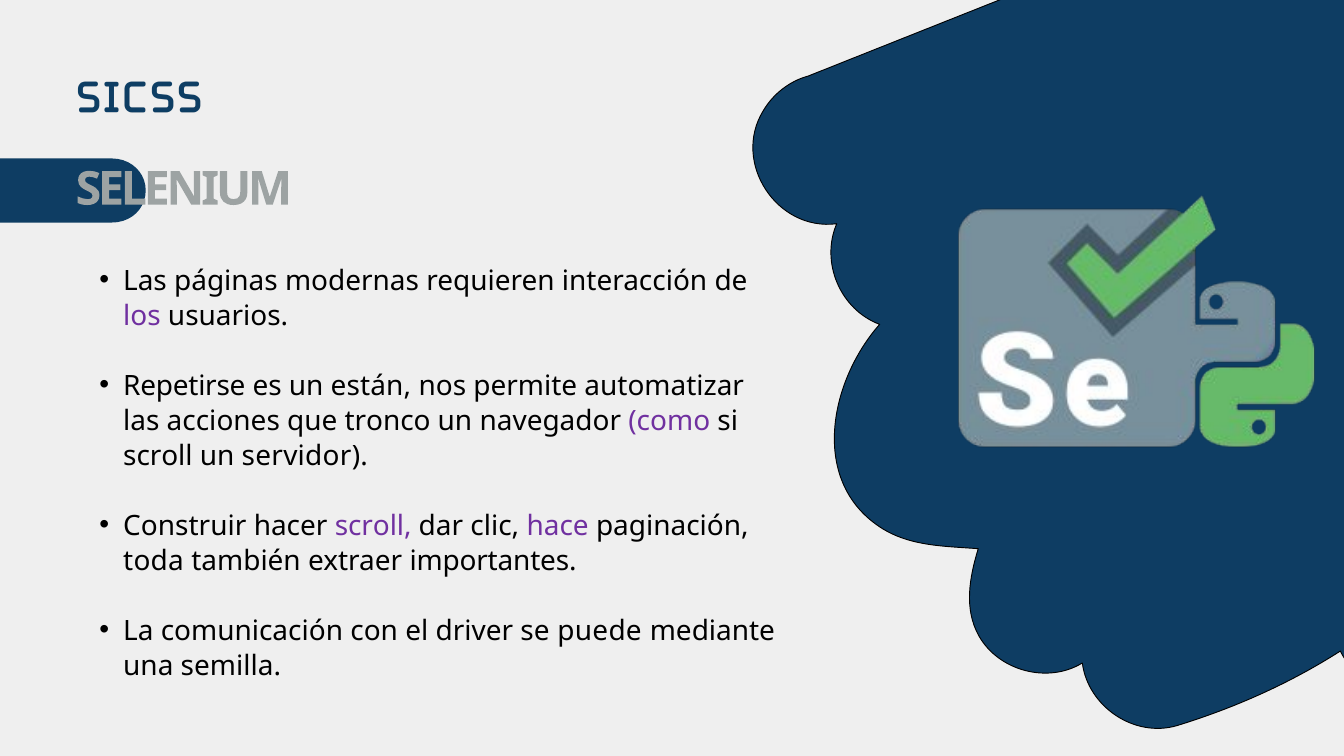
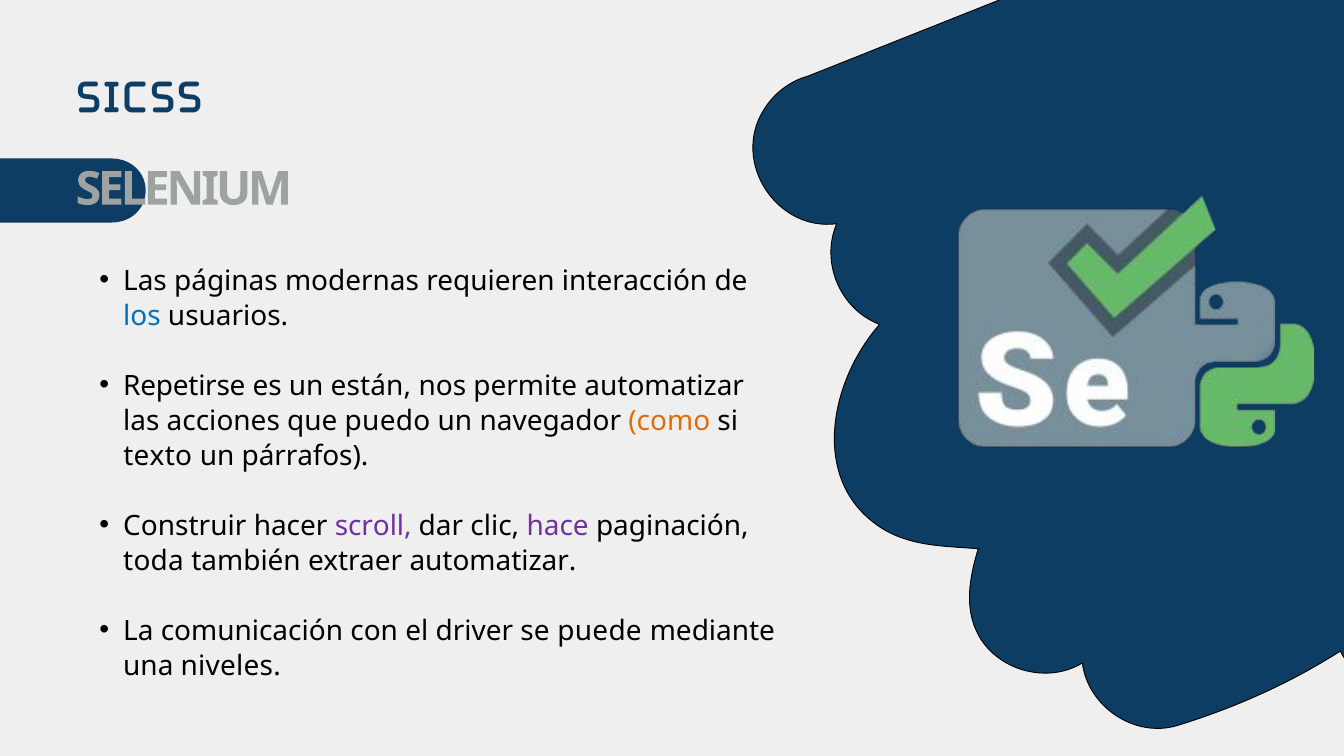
los colour: purple -> blue
tronco: tronco -> puedo
como colour: purple -> orange
scroll at (158, 456): scroll -> texto
servidor: servidor -> párrafos
extraer importantes: importantes -> automatizar
semilla: semilla -> niveles
